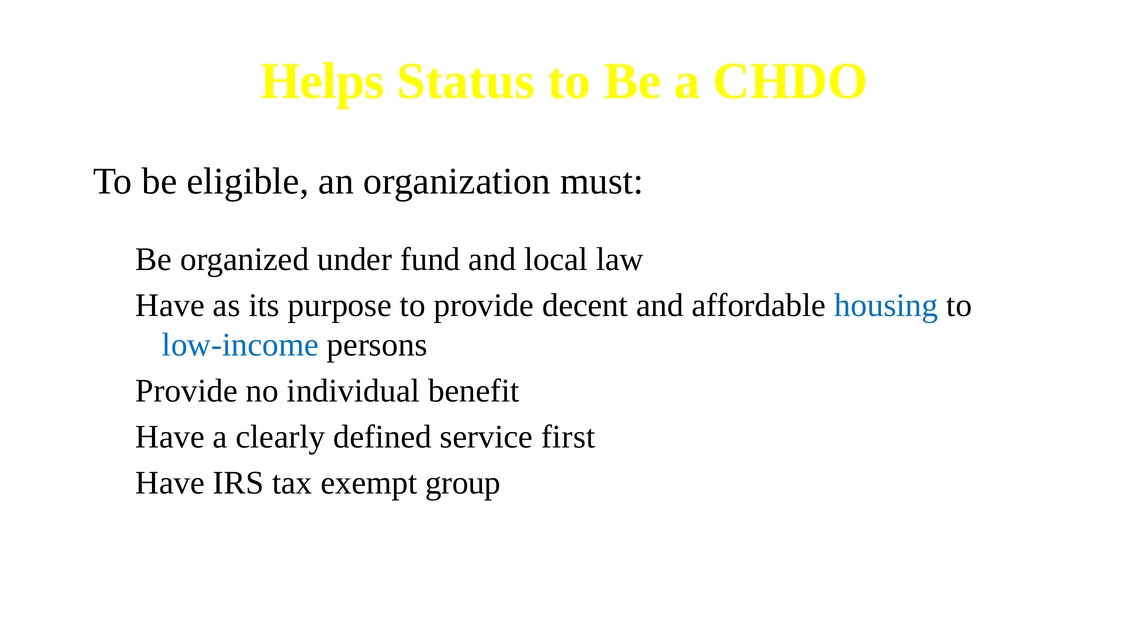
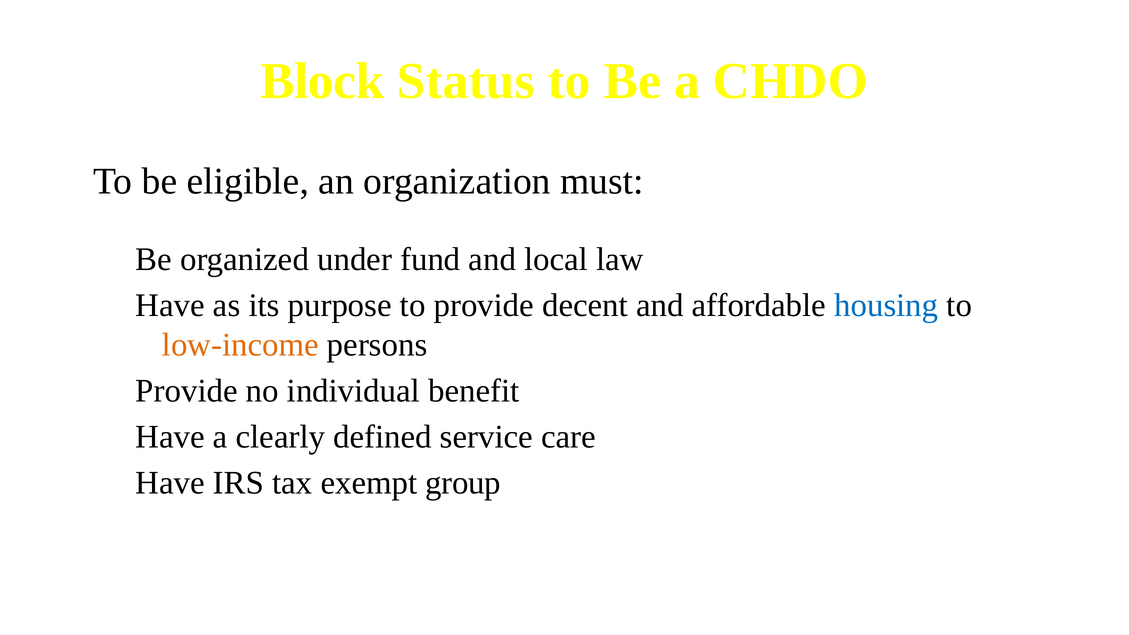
Helps: Helps -> Block
low-income colour: blue -> orange
first: first -> care
